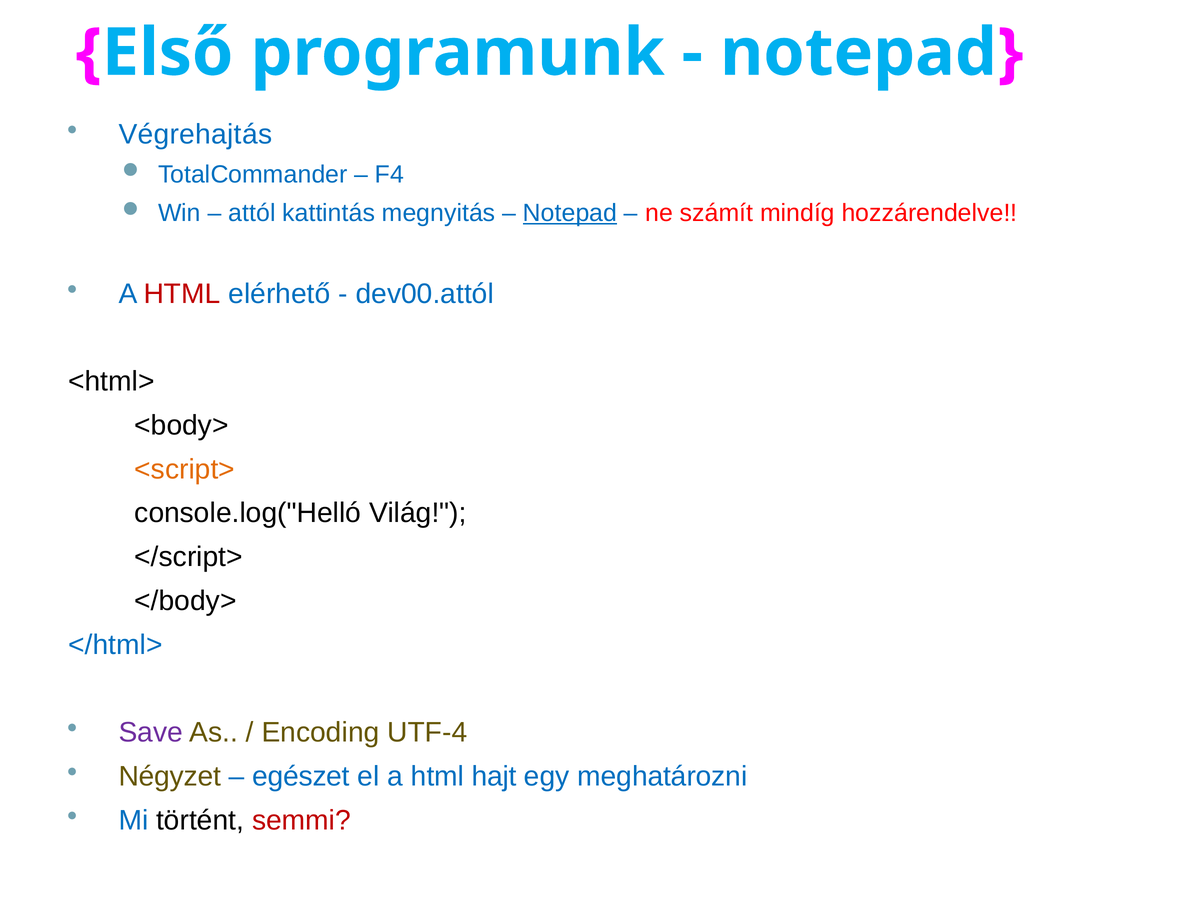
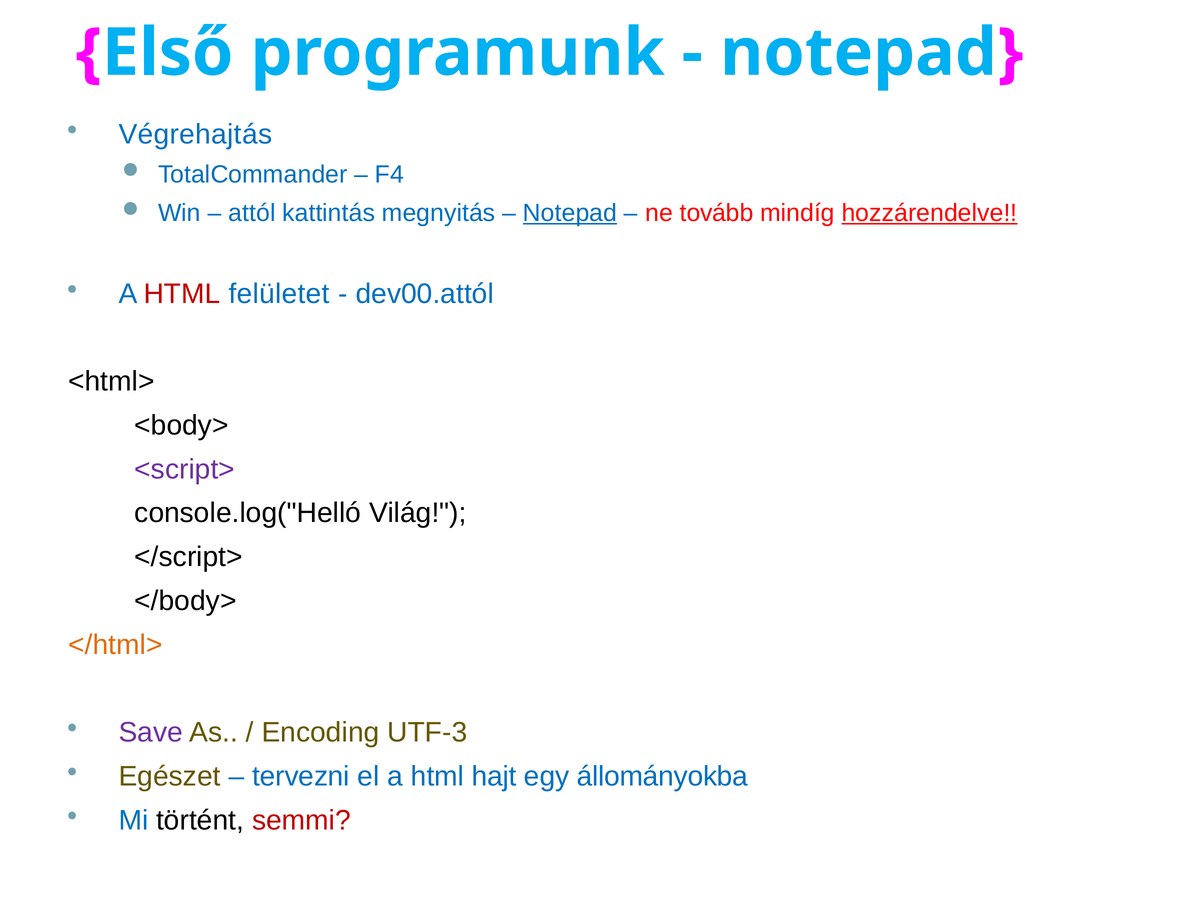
számít: számít -> tovább
hozzárendelve underline: none -> present
elérhető: elérhető -> felületet
<script> colour: orange -> purple
</html> colour: blue -> orange
UTF-4: UTF-4 -> UTF-3
Négyzet: Négyzet -> Egészet
egészet: egészet -> tervezni
meghatározni: meghatározni -> állományokba
